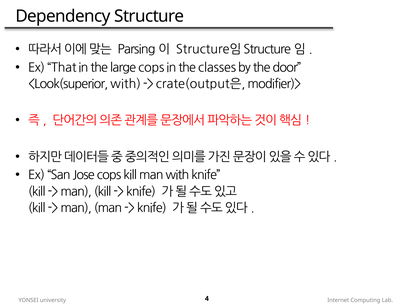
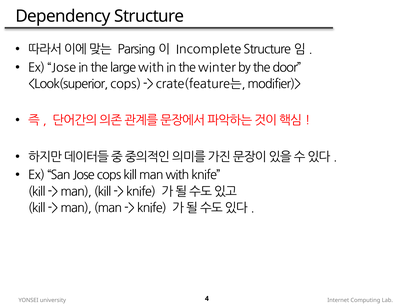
Structure임 at (209, 49): Structure임 -> Incomplete
Ex That: That -> Jose
large cops: cops -> with
classes: classes -> winter
<Look(superior with: with -> cops
crate(output은: crate(output은 -> crate(feature는
